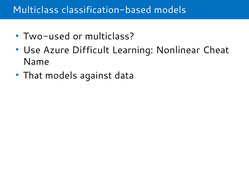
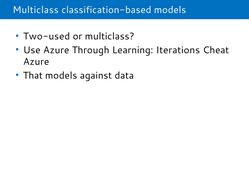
Difficult: Difficult -> Through
Nonlinear: Nonlinear -> Iterations
Name at (36, 62): Name -> Azure
